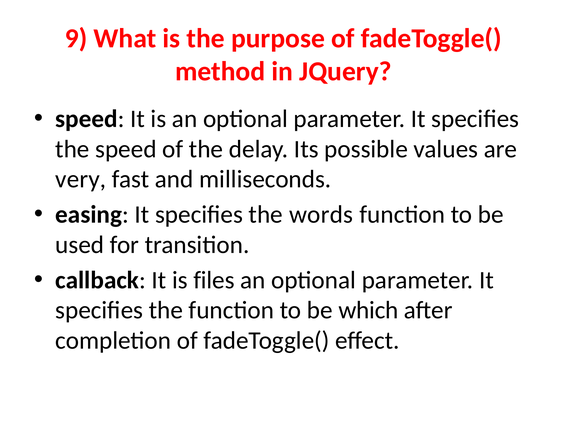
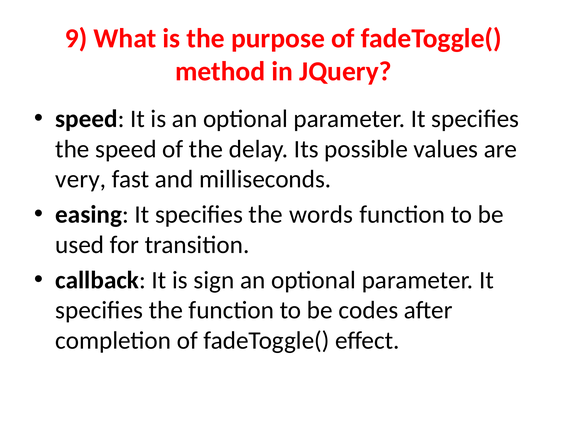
files: files -> sign
which: which -> codes
